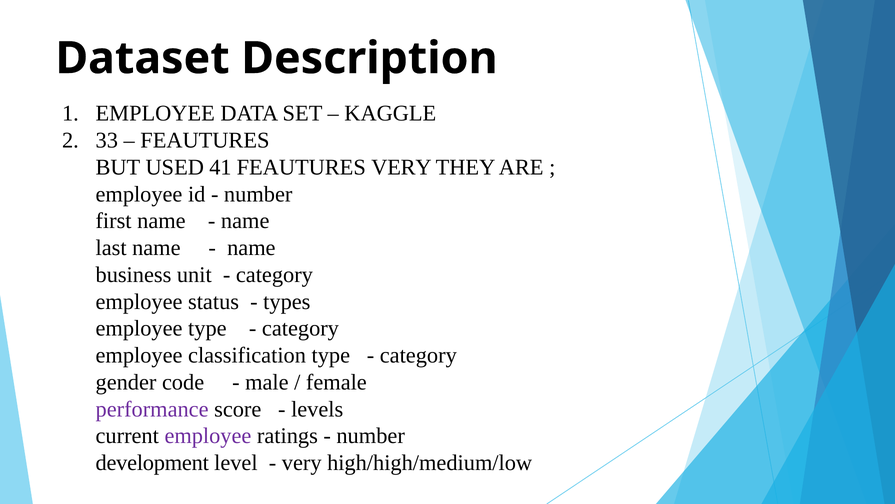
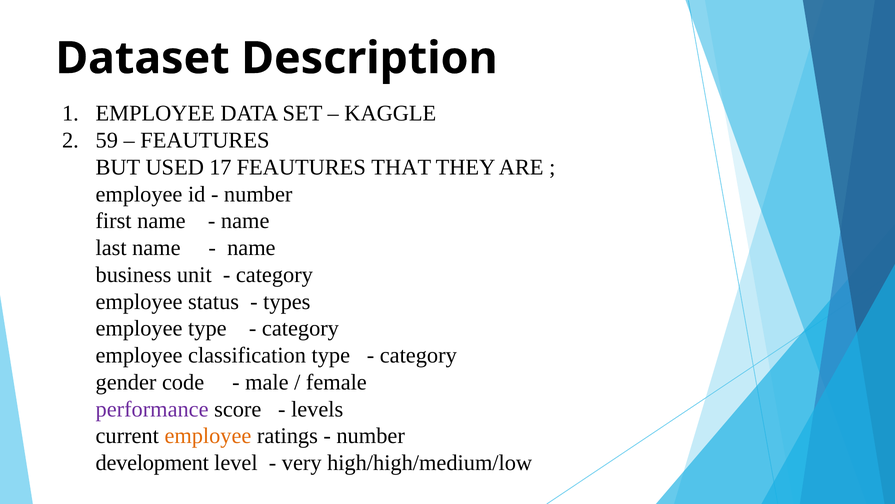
33: 33 -> 59
41: 41 -> 17
FEAUTURES VERY: VERY -> THAT
employee at (208, 436) colour: purple -> orange
